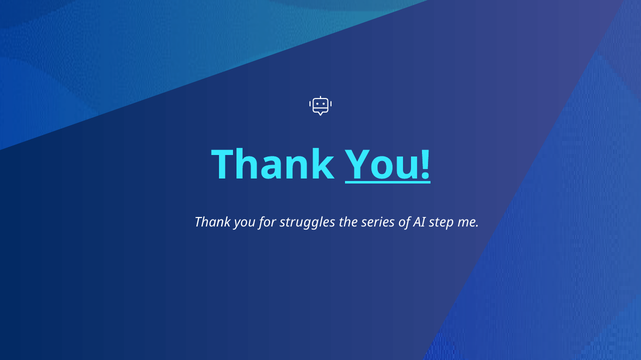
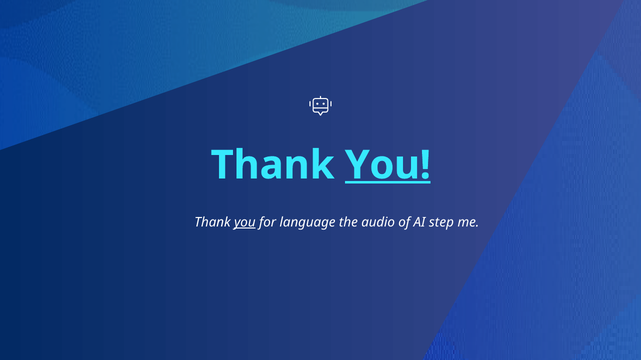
you at (245, 223) underline: none -> present
struggles: struggles -> language
series: series -> audio
